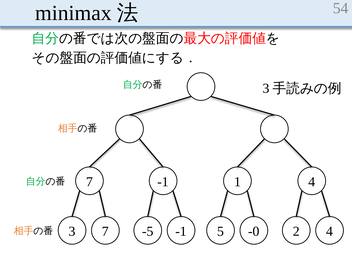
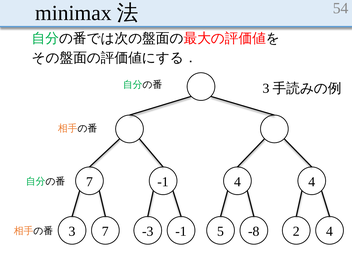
-1 1: 1 -> 4
-5: -5 -> -3
-0: -0 -> -8
